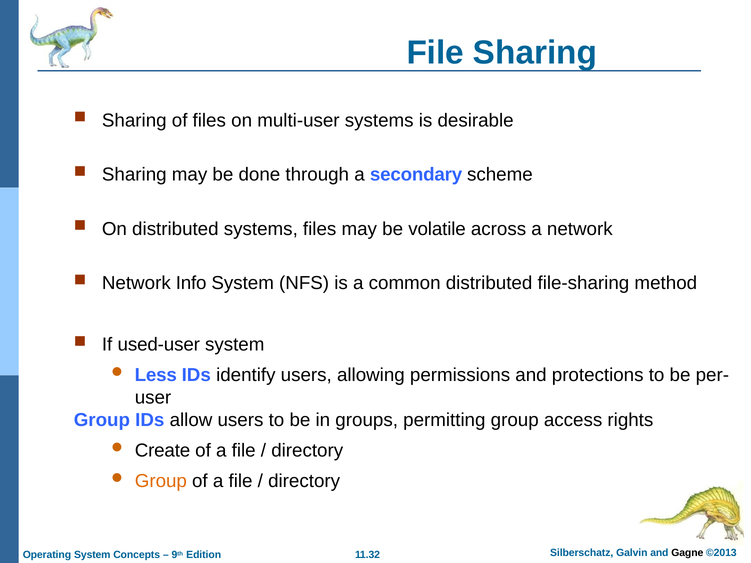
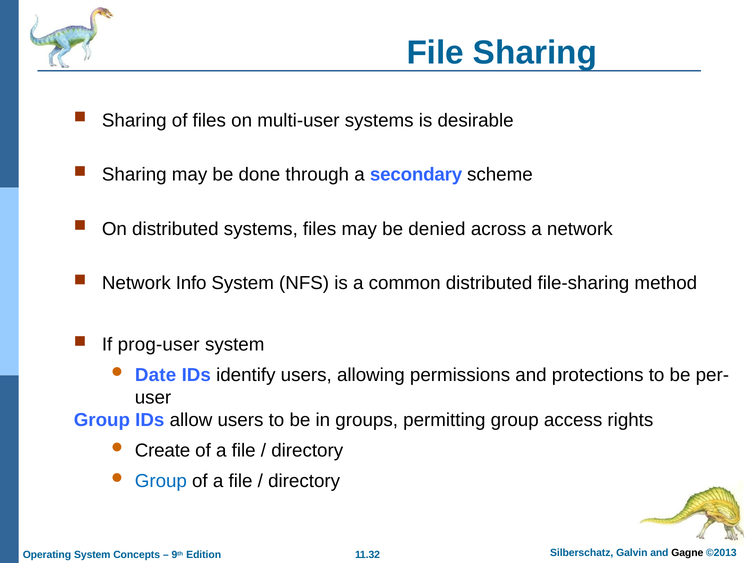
volatile: volatile -> denied
used-user: used-user -> prog-user
Less: Less -> Date
Group at (161, 481) colour: orange -> blue
